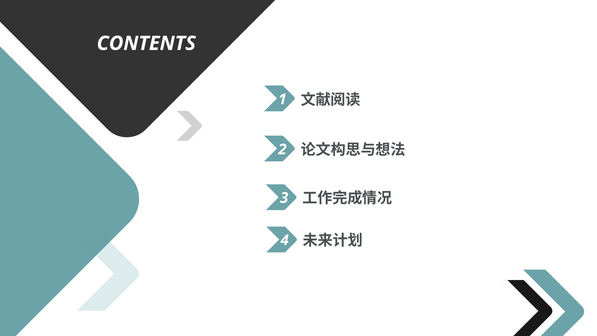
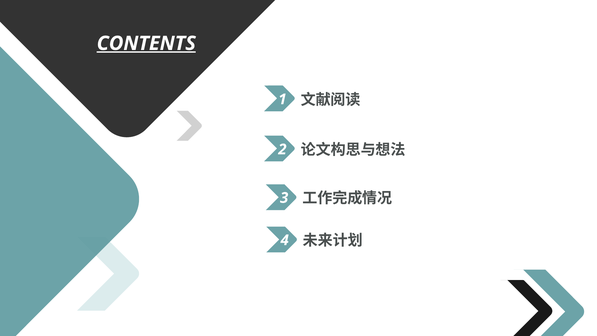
CONTENTS underline: none -> present
